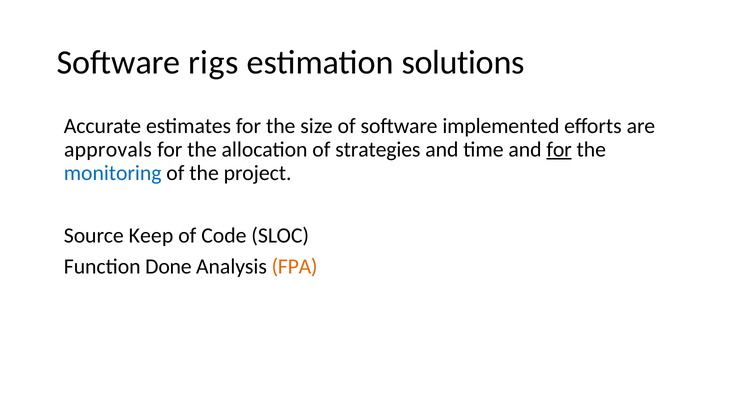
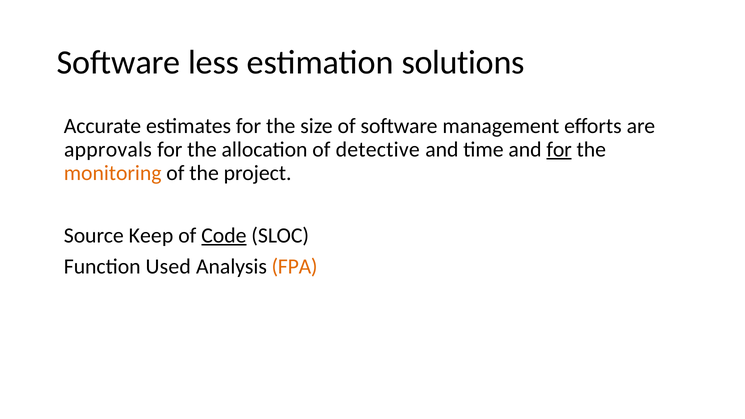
rigs: rigs -> less
implemented: implemented -> management
strategies: strategies -> detective
monitoring colour: blue -> orange
Code underline: none -> present
Done: Done -> Used
